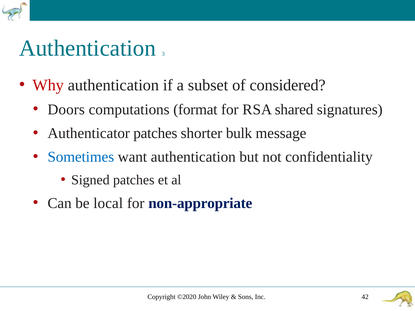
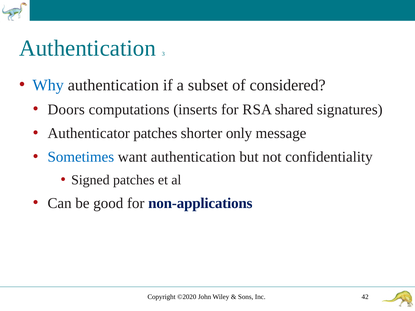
Why colour: red -> blue
format: format -> inserts
bulk: bulk -> only
local: local -> good
non-appropriate: non-appropriate -> non-applications
